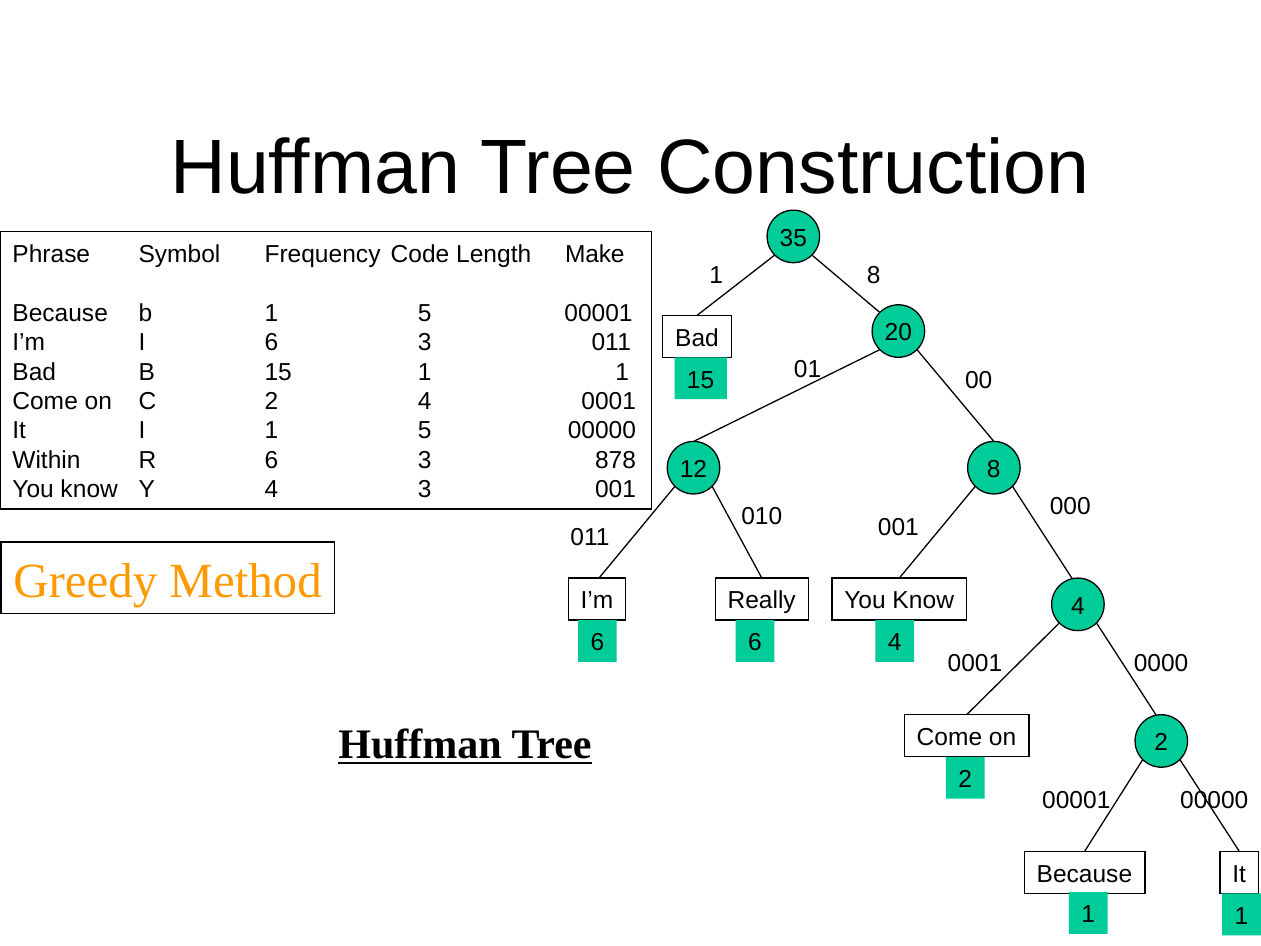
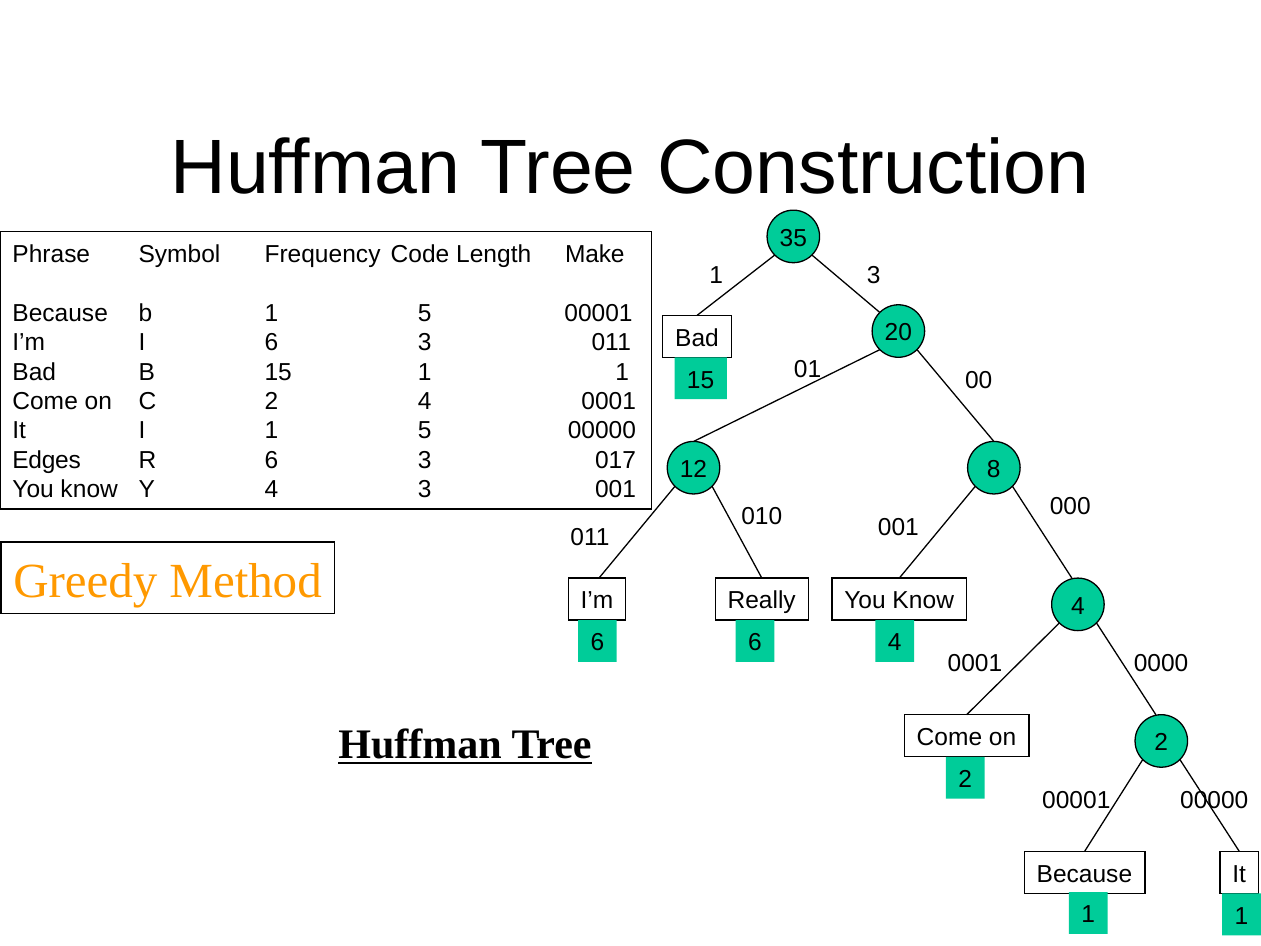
1 8: 8 -> 3
Within: Within -> Edges
878: 878 -> 017
